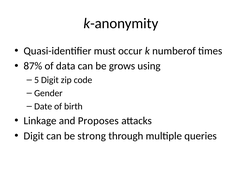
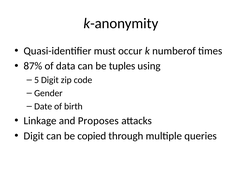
grows: grows -> tuples
strong: strong -> copied
